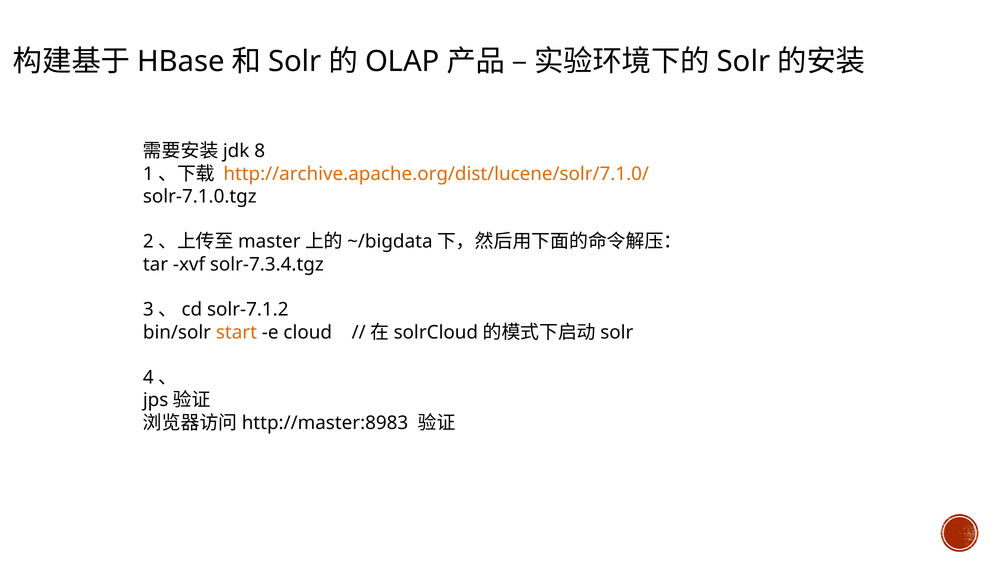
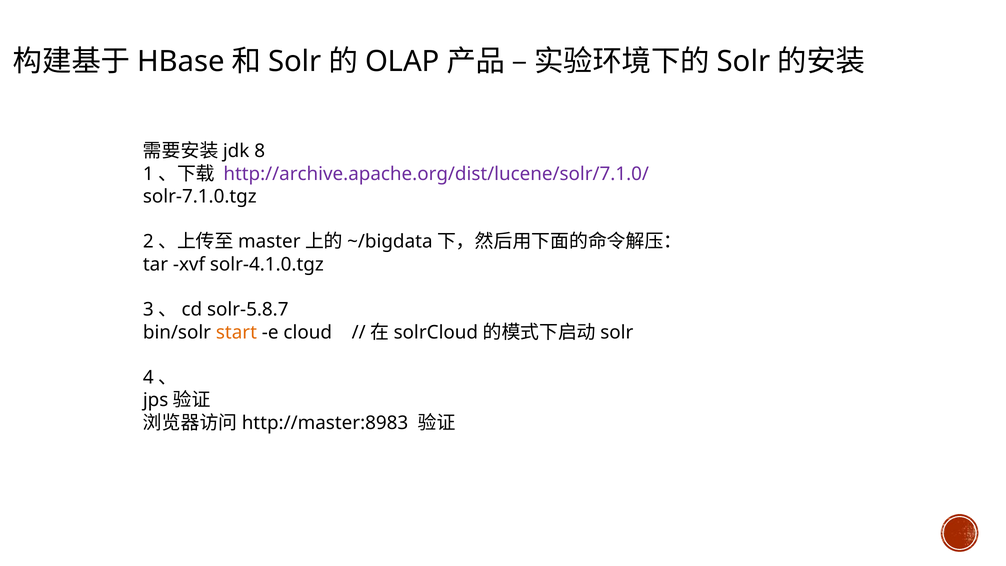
http://archive.apache.org/dist/lucene/solr/7.1.0/ colour: orange -> purple
solr-7.3.4.tgz: solr-7.3.4.tgz -> solr-4.1.0.tgz
solr-7.1.2: solr-7.1.2 -> solr-5.8.7
